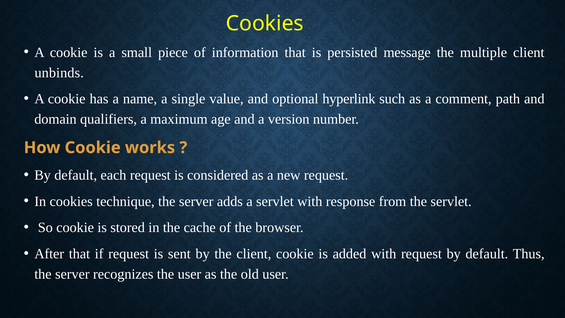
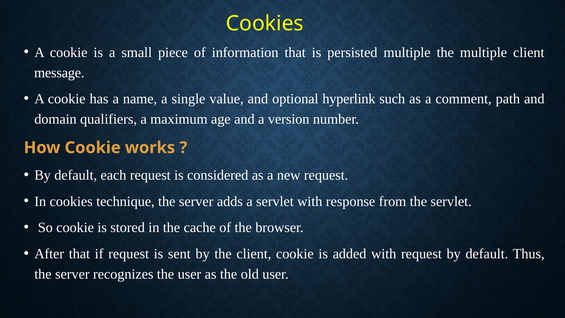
persisted message: message -> multiple
unbinds: unbinds -> message
